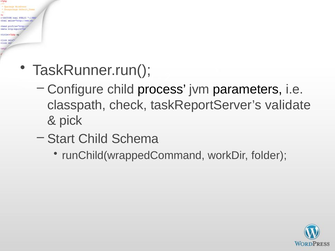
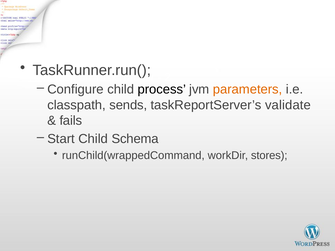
parameters colour: black -> orange
check: check -> sends
pick: pick -> fails
folder: folder -> stores
